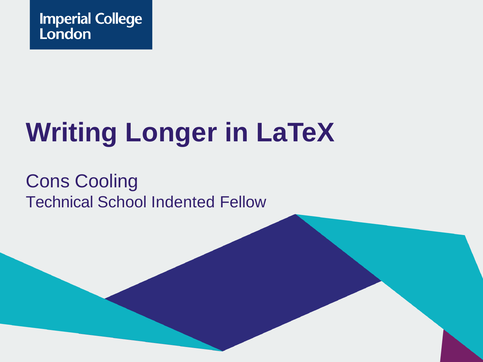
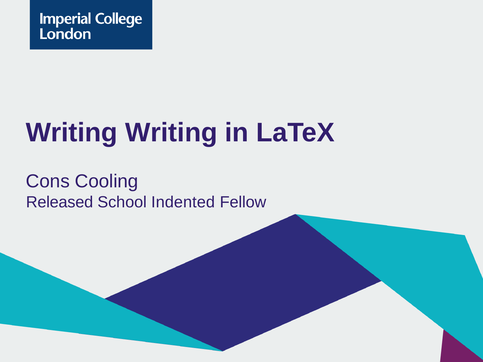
Writing Longer: Longer -> Writing
Technical: Technical -> Released
